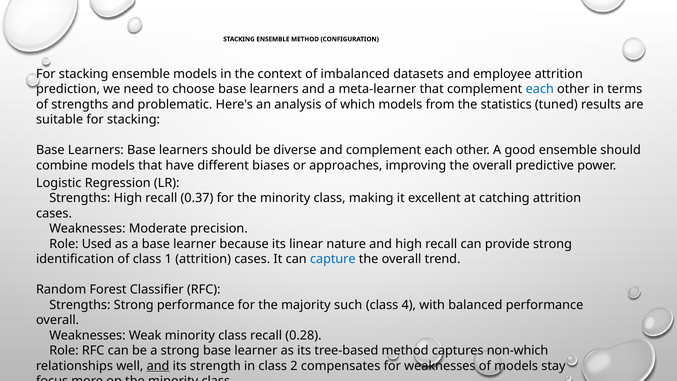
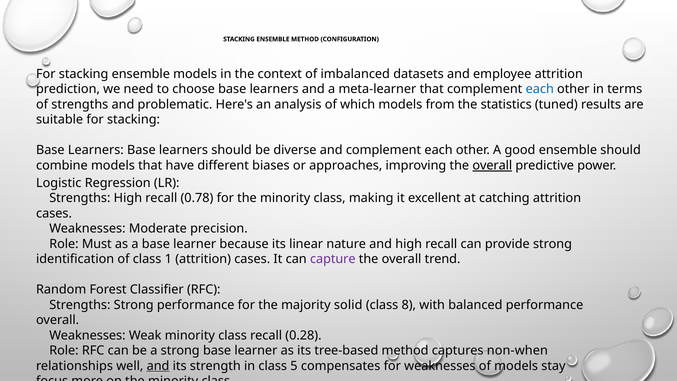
overall at (492, 165) underline: none -> present
0.37: 0.37 -> 0.78
Used: Used -> Must
capture colour: blue -> purple
such: such -> solid
4: 4 -> 8
non-which: non-which -> non-when
2: 2 -> 5
